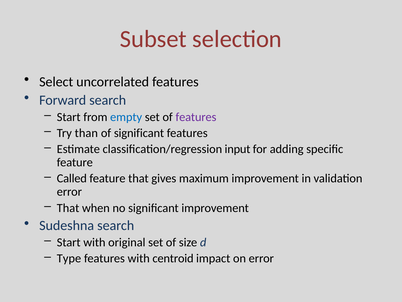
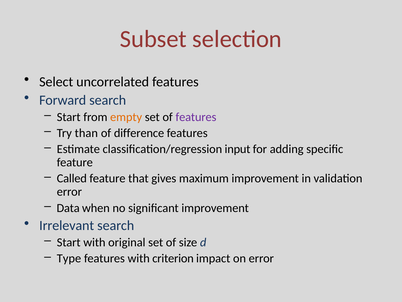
empty colour: blue -> orange
of significant: significant -> difference
That at (68, 208): That -> Data
Sudeshna: Sudeshna -> Irrelevant
centroid: centroid -> criterion
